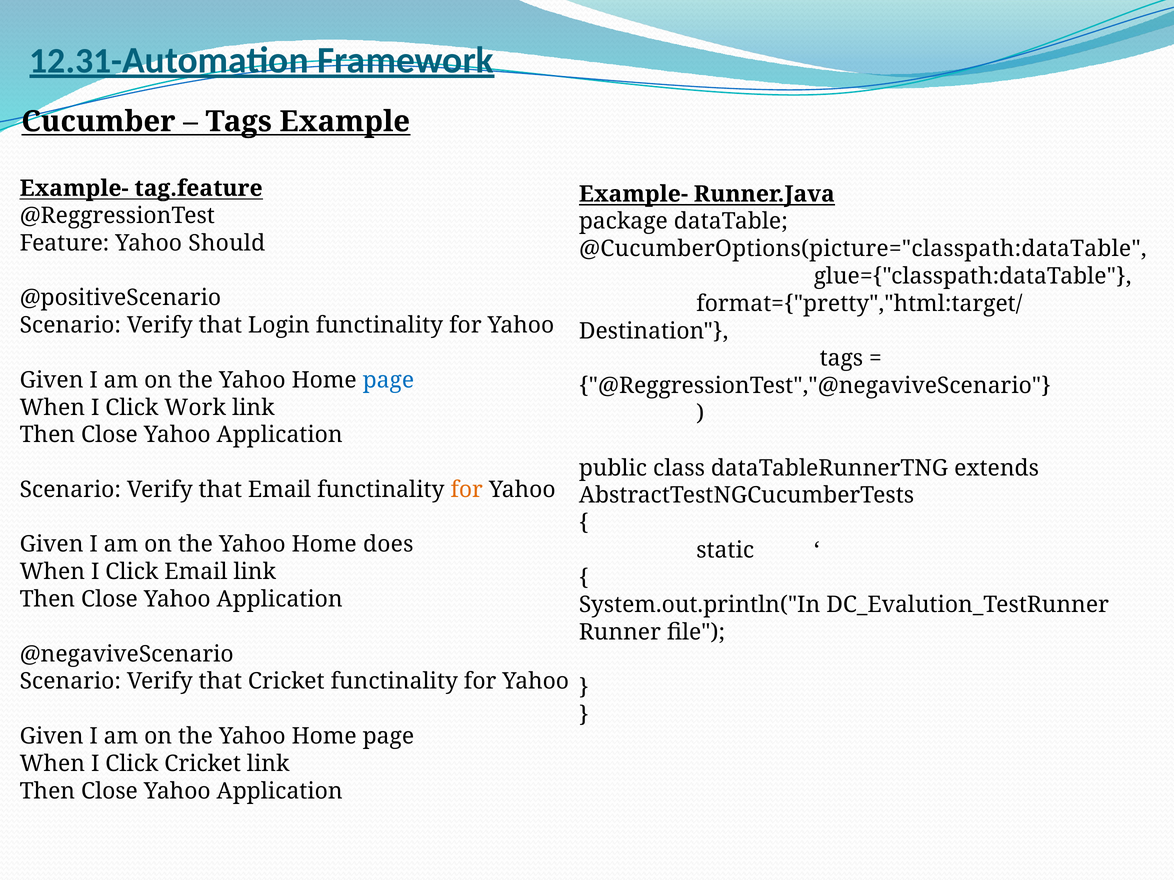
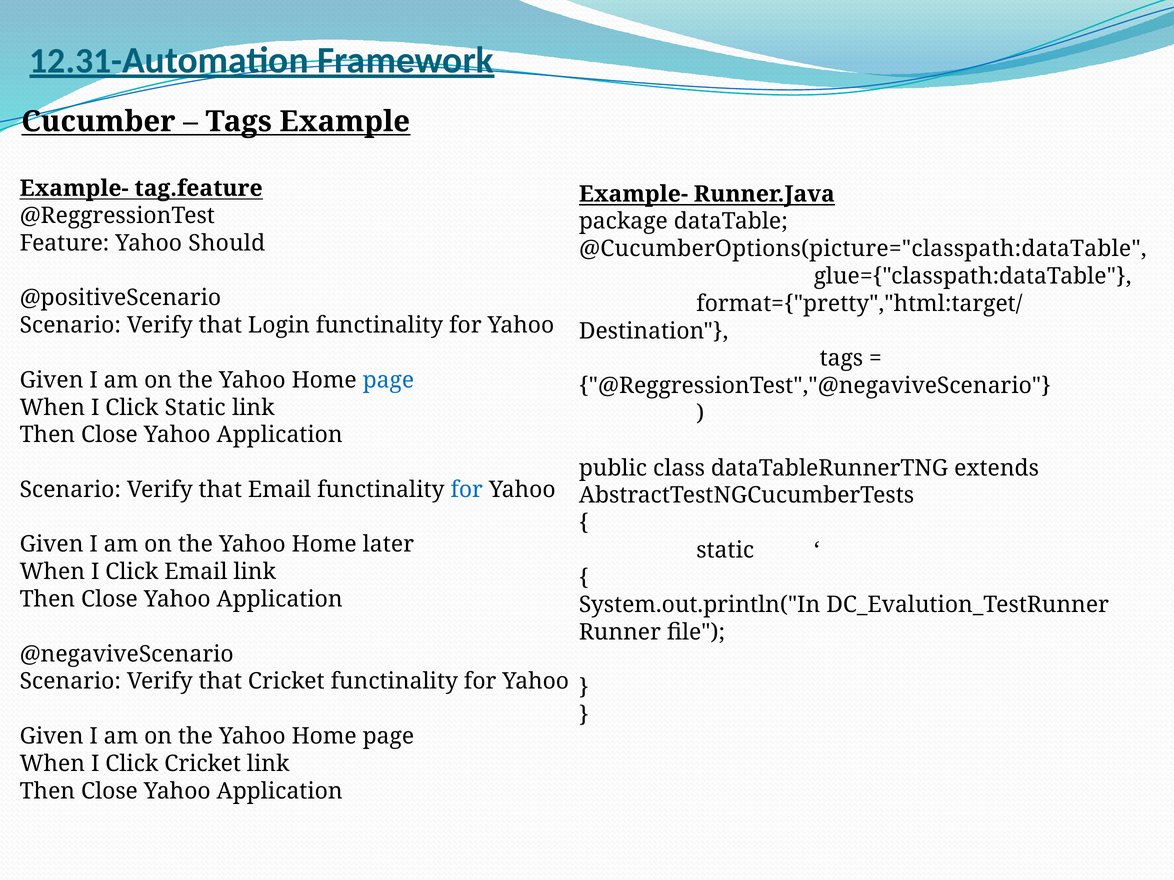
Click Work: Work -> Static
for at (467, 490) colour: orange -> blue
does: does -> later
